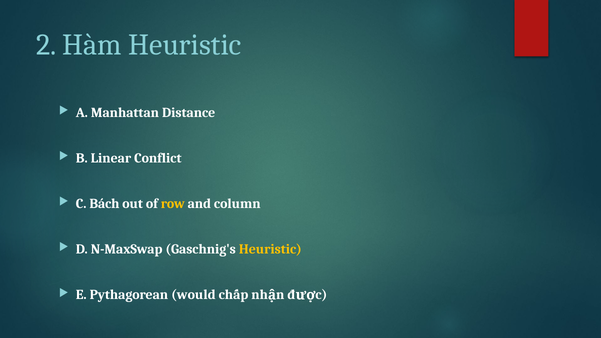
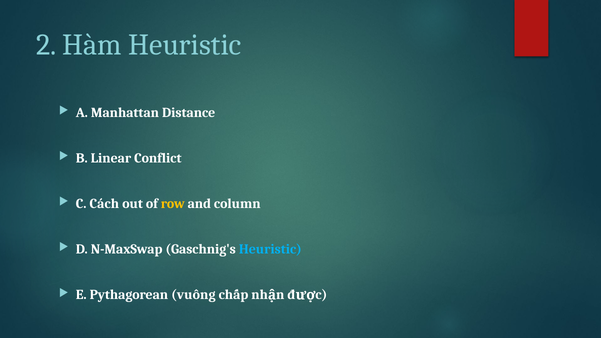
Bách: Bách -> Cách
Heuristic at (270, 249) colour: yellow -> light blue
would: would -> vuông
